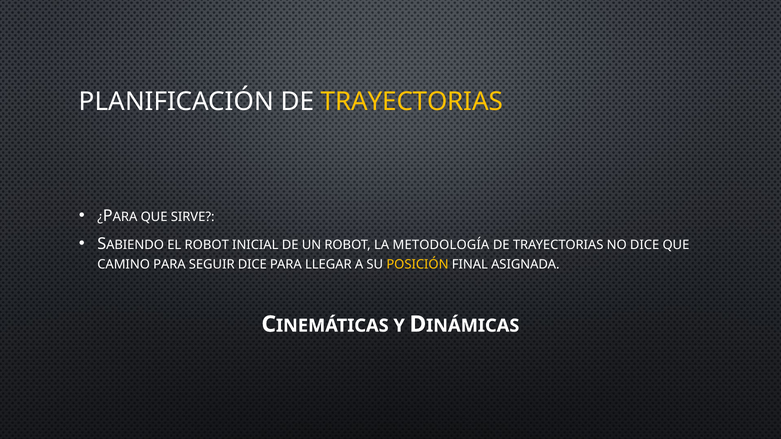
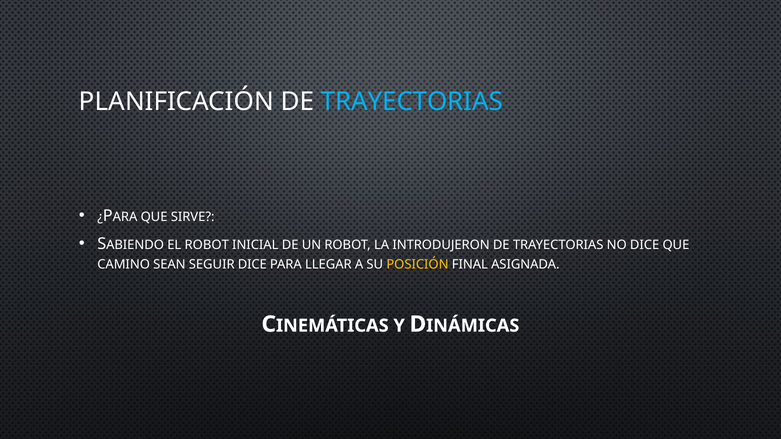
TRAYECTORIAS at (412, 102) colour: yellow -> light blue
METODOLOGÍA: METODOLOGÍA -> INTRODUJERON
CAMINO PARA: PARA -> SEAN
